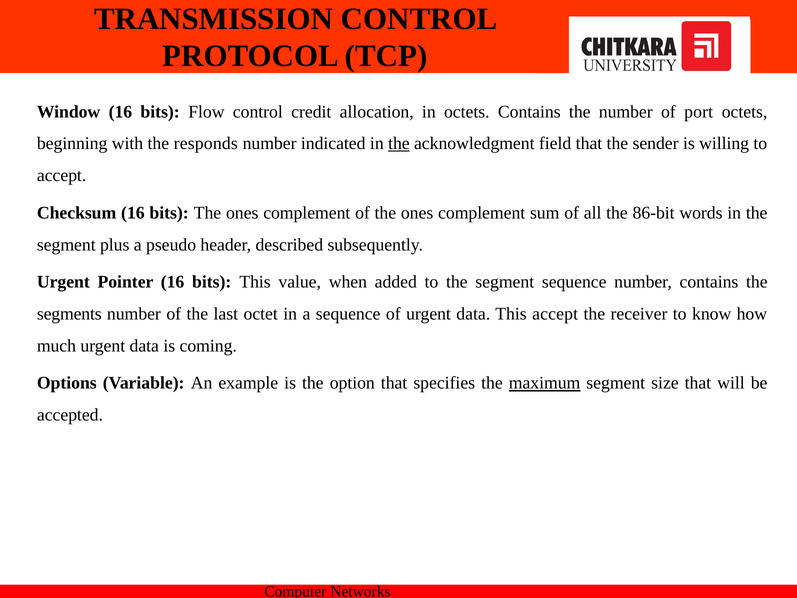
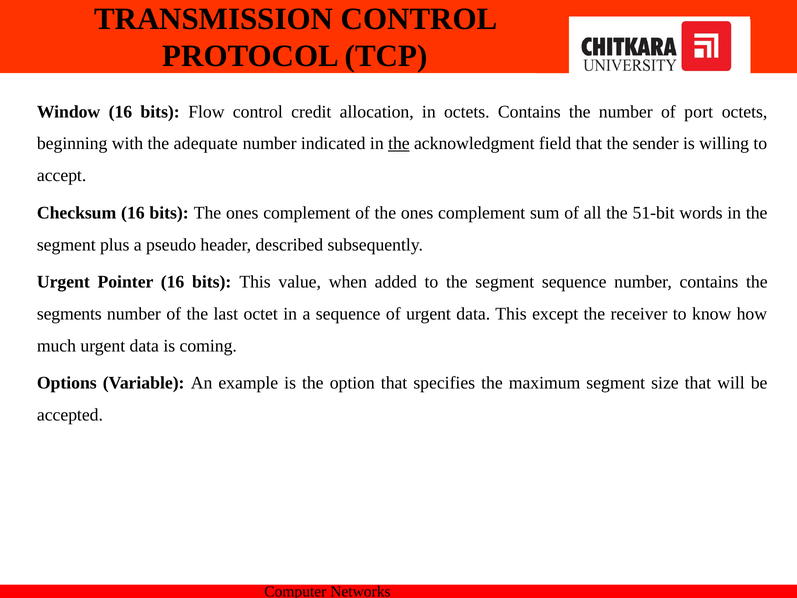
responds: responds -> adequate
86-bit: 86-bit -> 51-bit
This accept: accept -> except
maximum underline: present -> none
